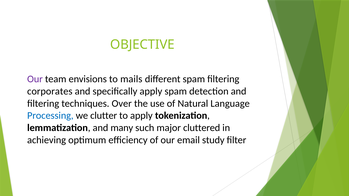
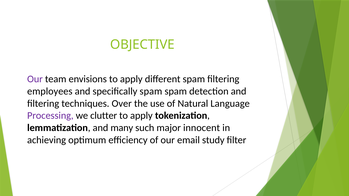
envisions to mails: mails -> apply
corporates: corporates -> employees
specifically apply: apply -> spam
Processing colour: blue -> purple
cluttered: cluttered -> innocent
